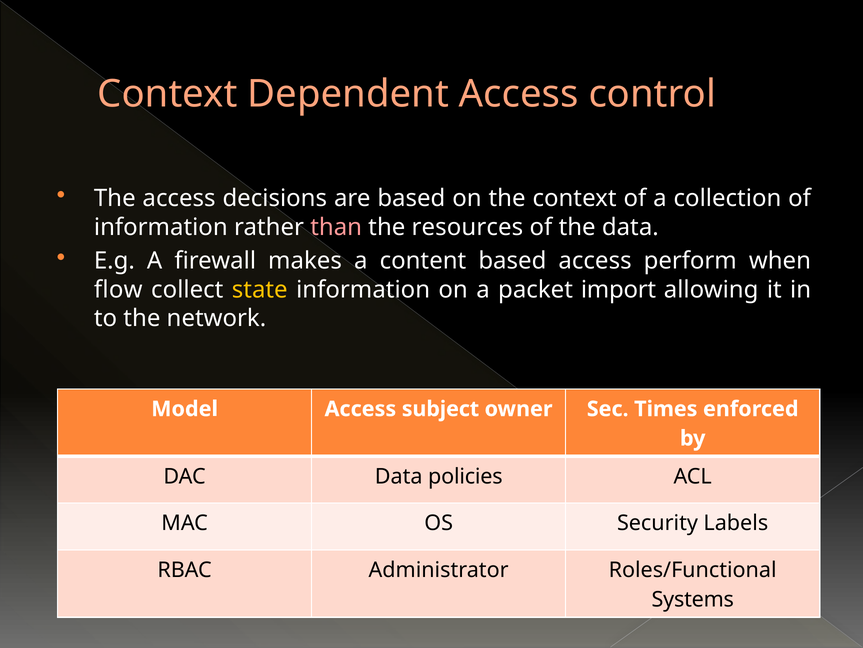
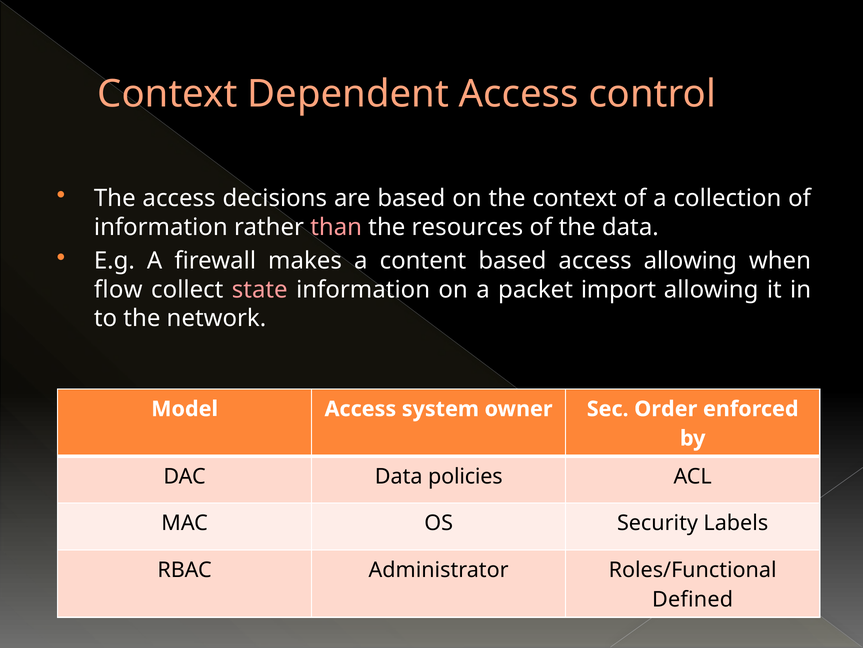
access perform: perform -> allowing
state colour: yellow -> pink
subject: subject -> system
Times: Times -> Order
Systems: Systems -> Defined
